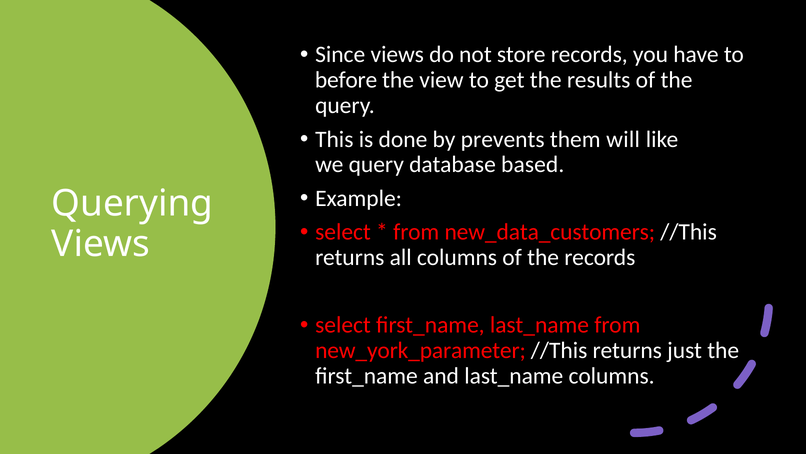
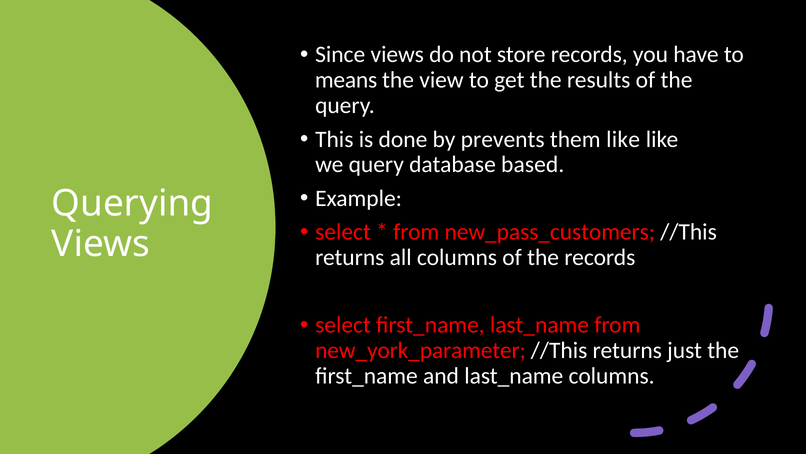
before: before -> means
them will: will -> like
new_data_customers: new_data_customers -> new_pass_customers
